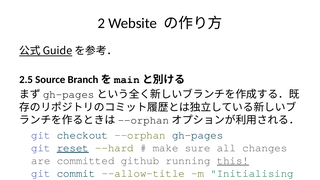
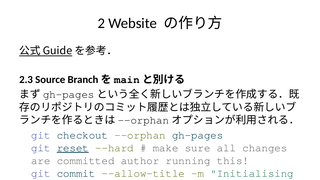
2.5 at (26, 80): 2.5 -> 2.3
committed github: github -> author
this underline: present -> none
